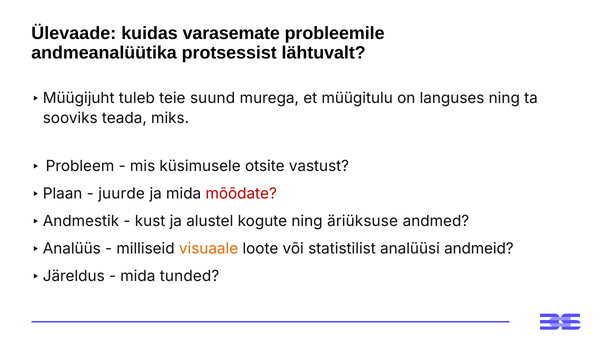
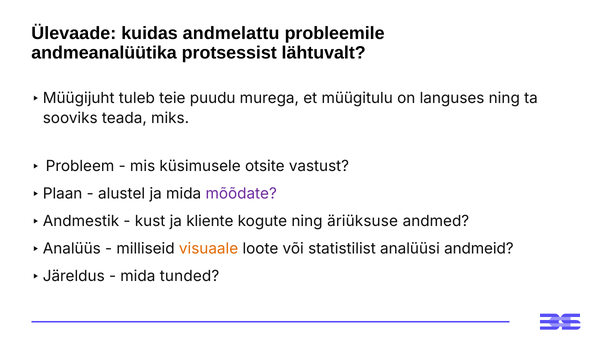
varasemate: varasemate -> andmelattu
suund: suund -> puudu
juurde: juurde -> alustel
mõõdate colour: red -> purple
alustel: alustel -> kliente
